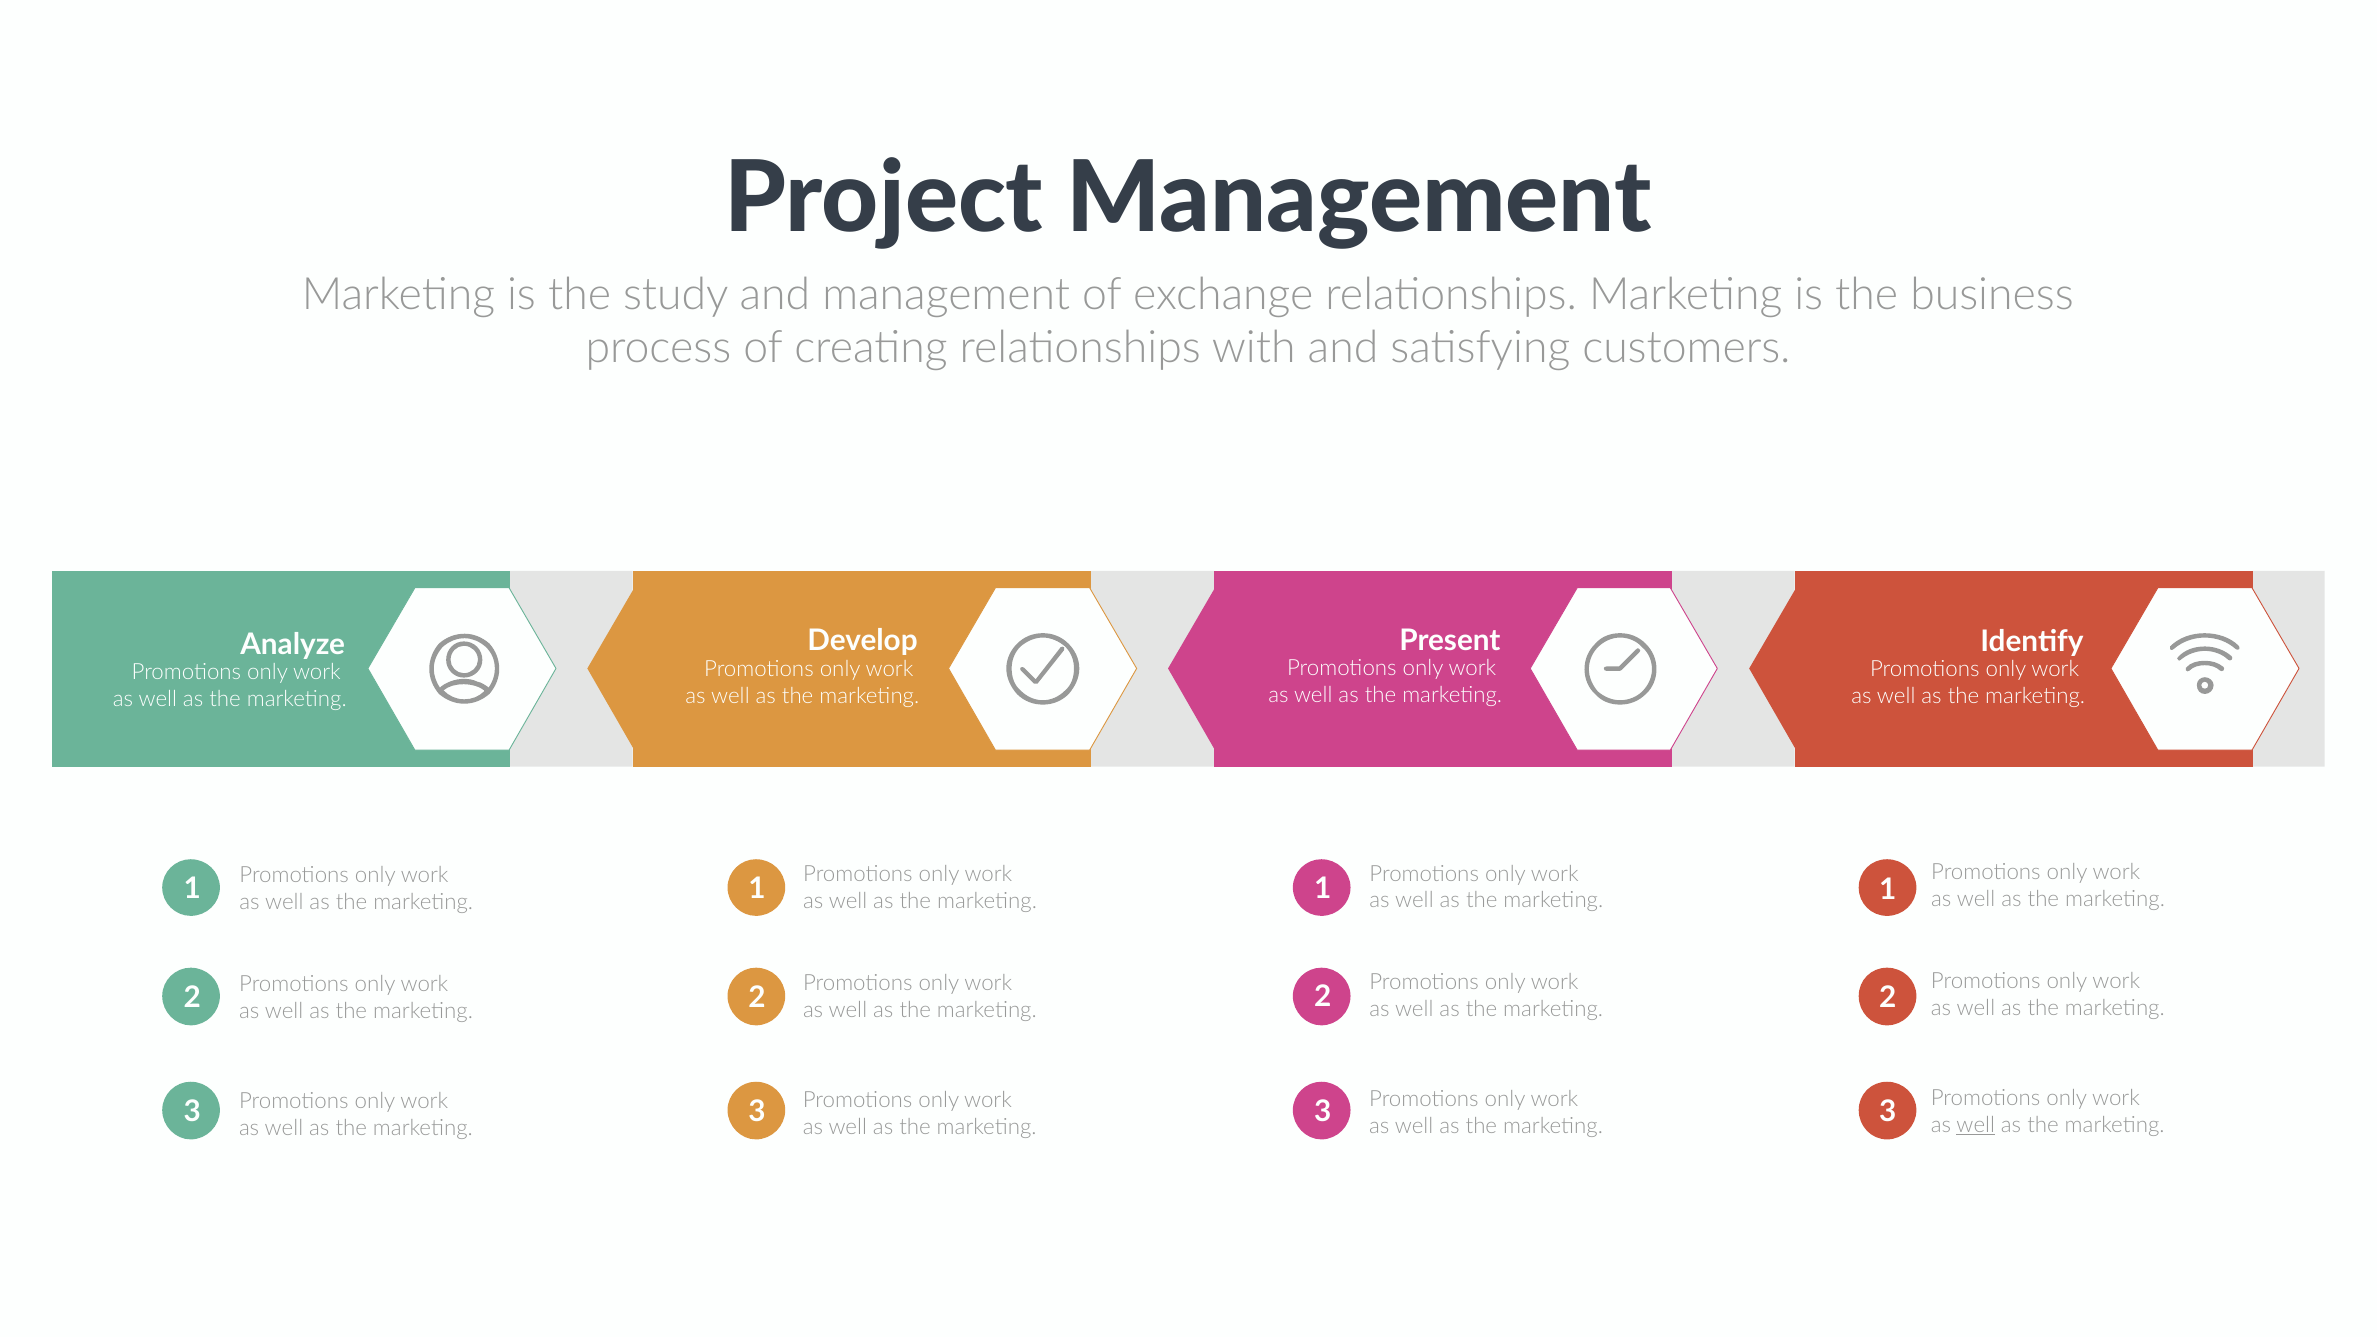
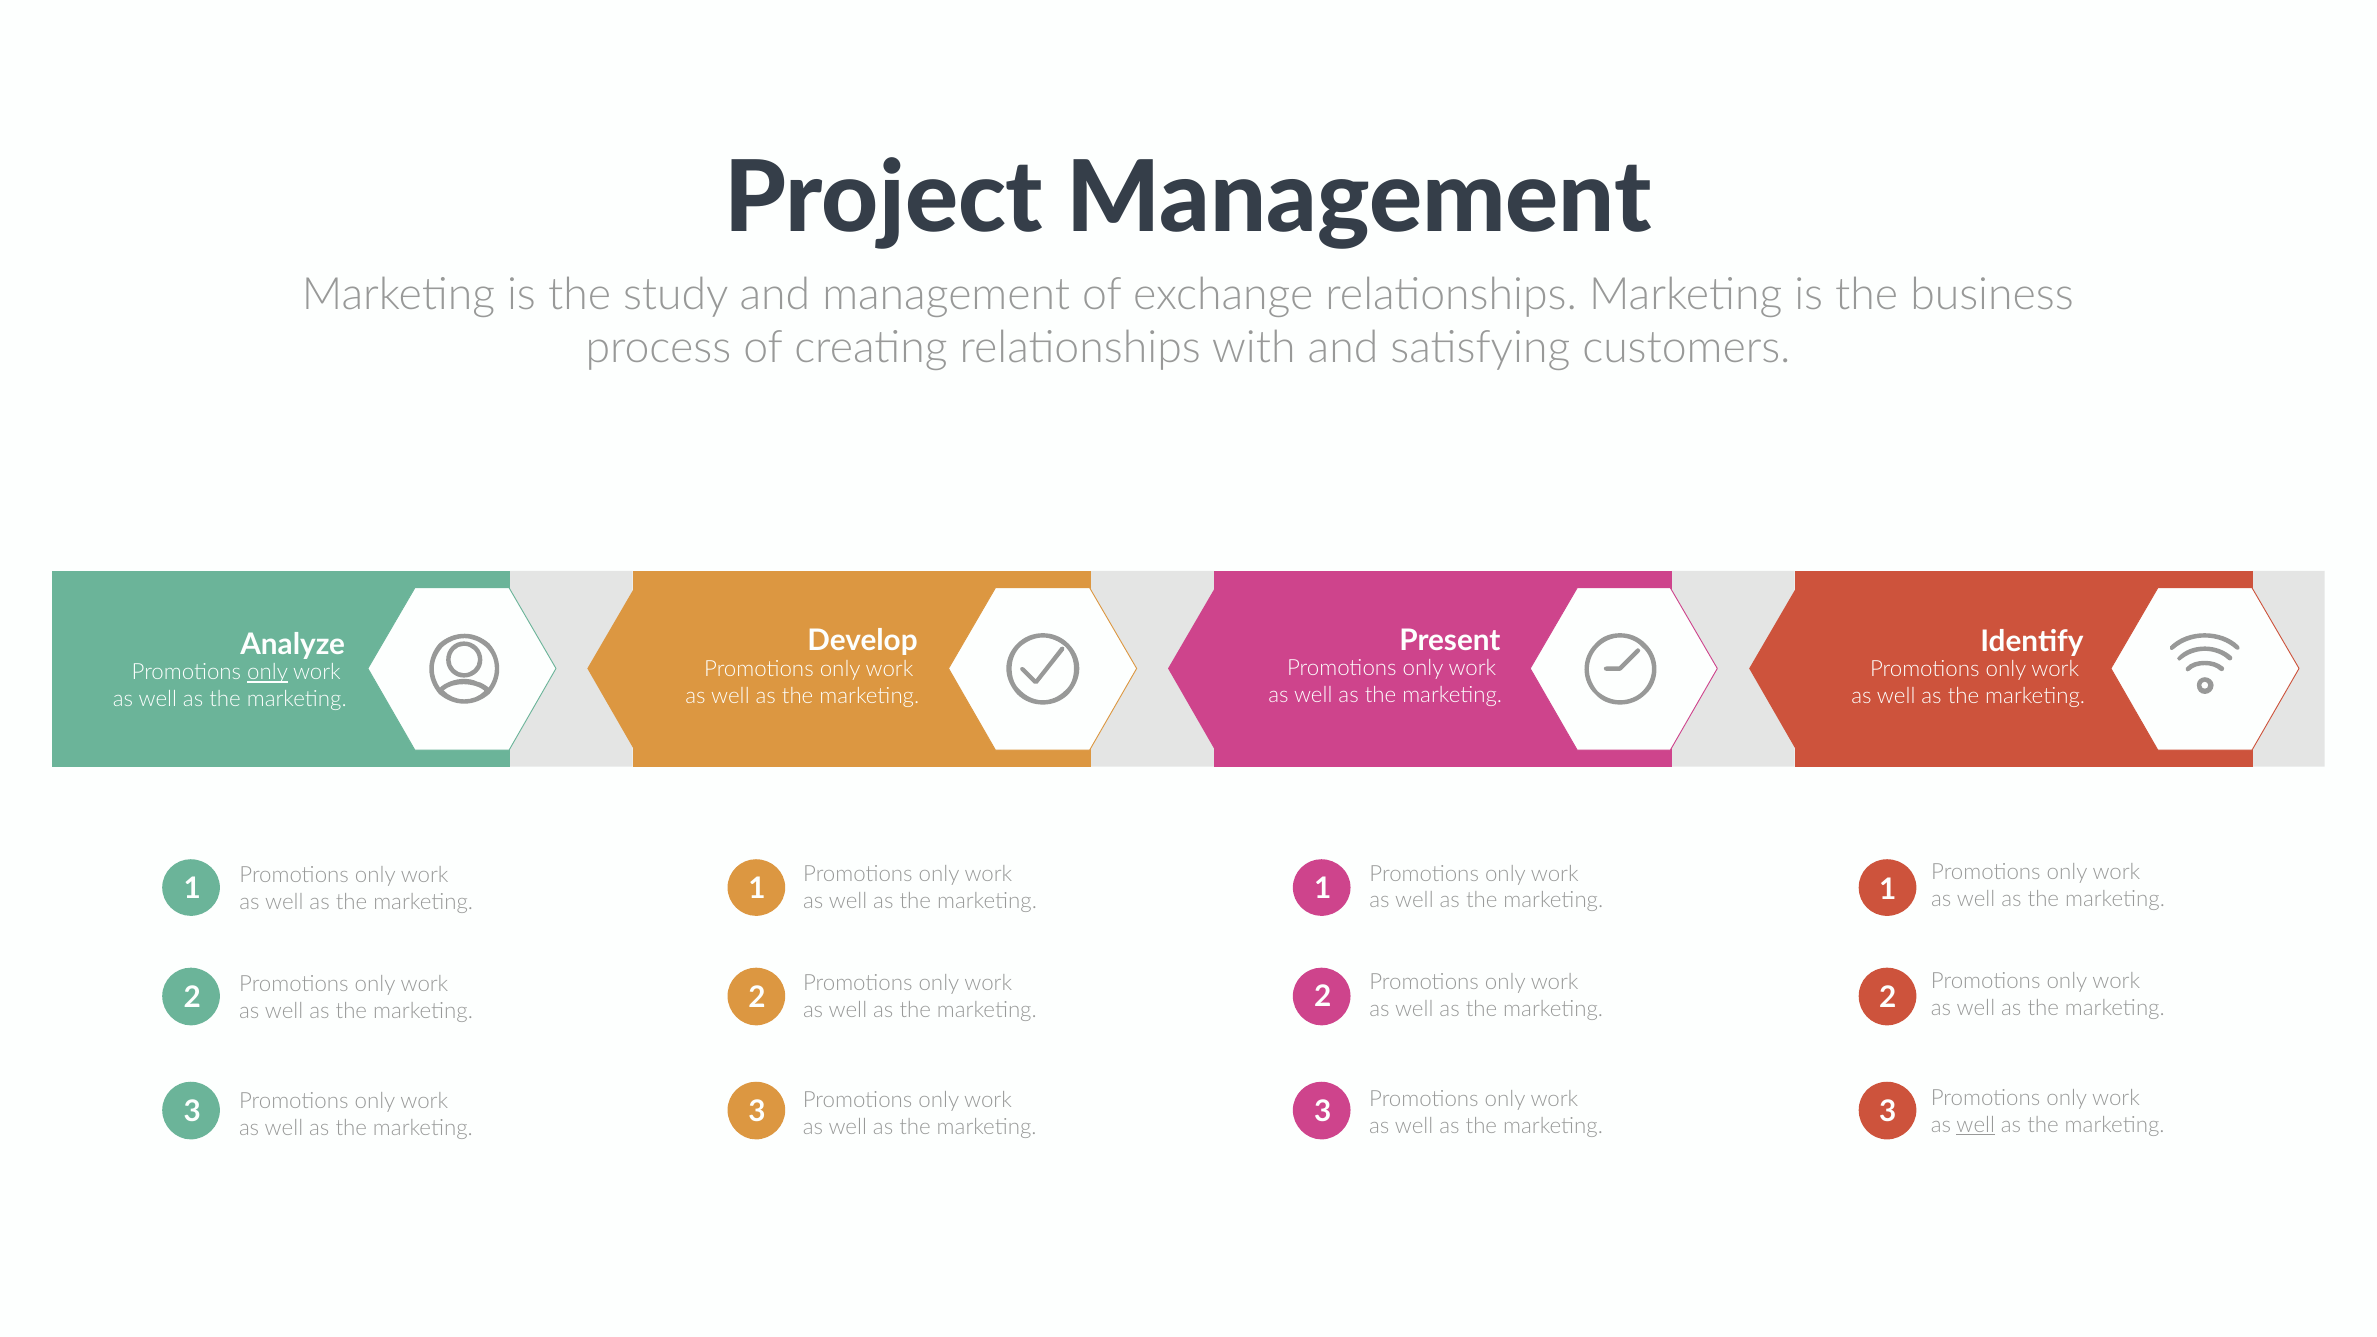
only at (268, 673) underline: none -> present
